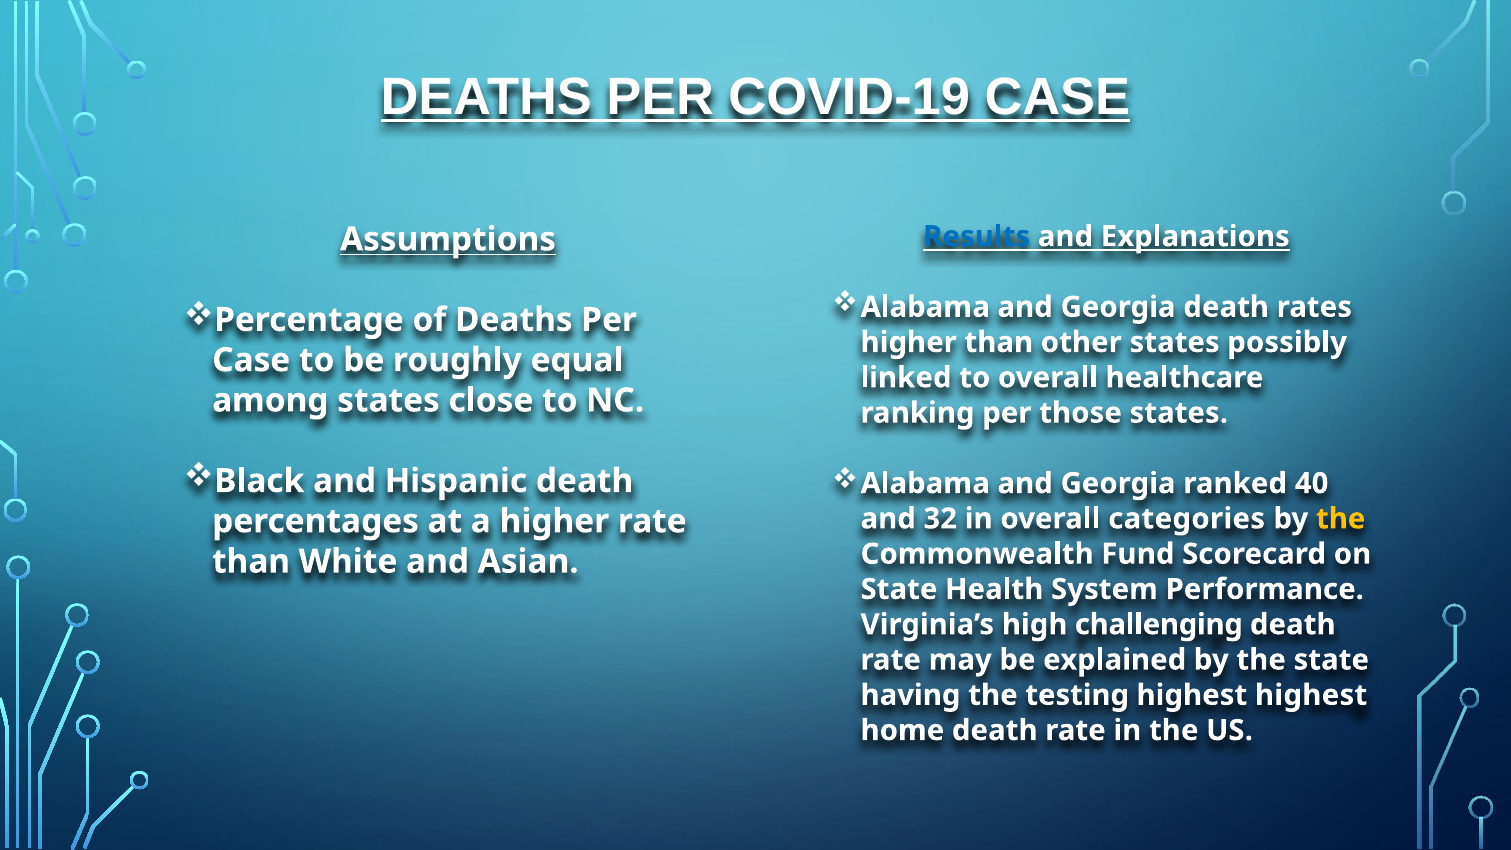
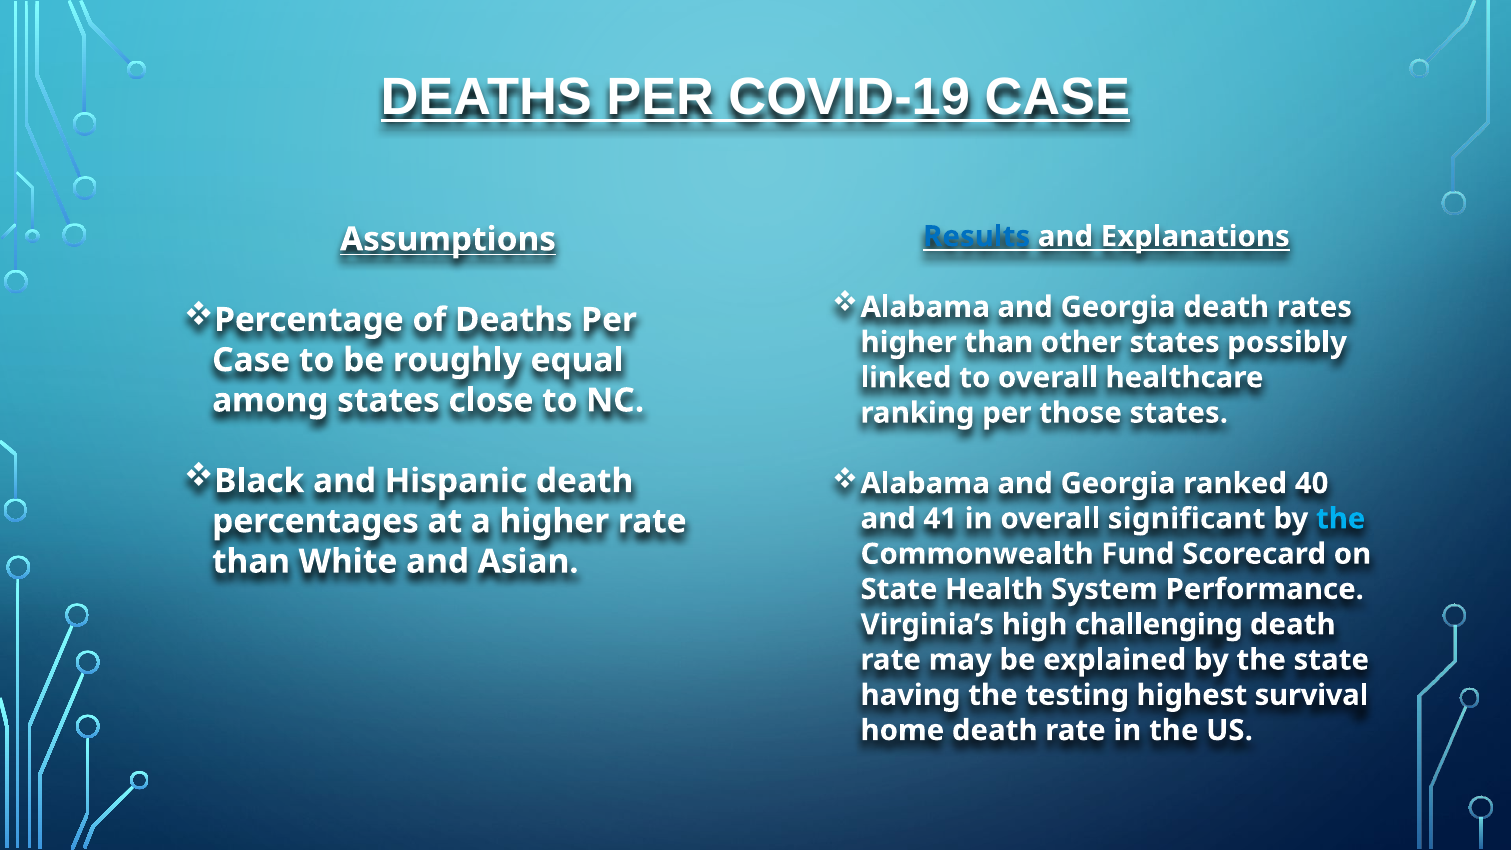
32: 32 -> 41
categories: categories -> significant
the at (1341, 519) colour: yellow -> light blue
highest highest: highest -> survival
